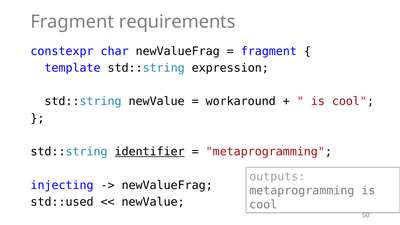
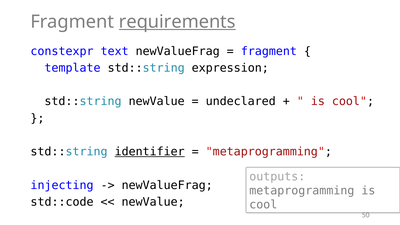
requirements underline: none -> present
char: char -> text
workaround: workaround -> undeclared
std::used: std::used -> std::code
